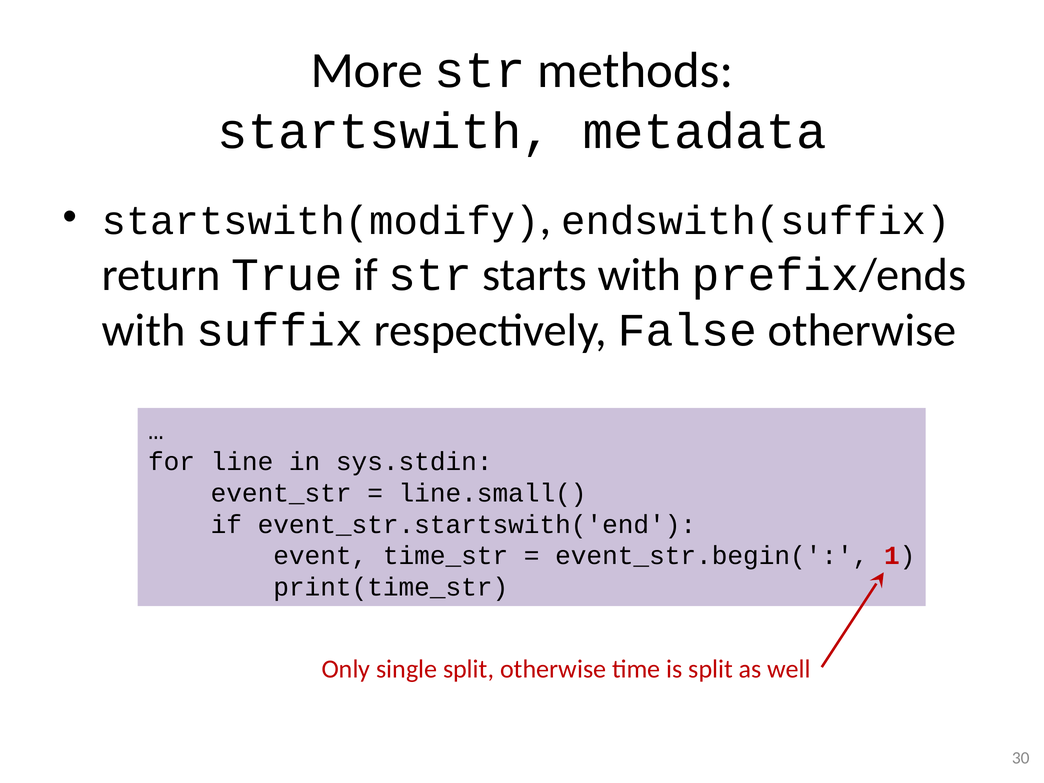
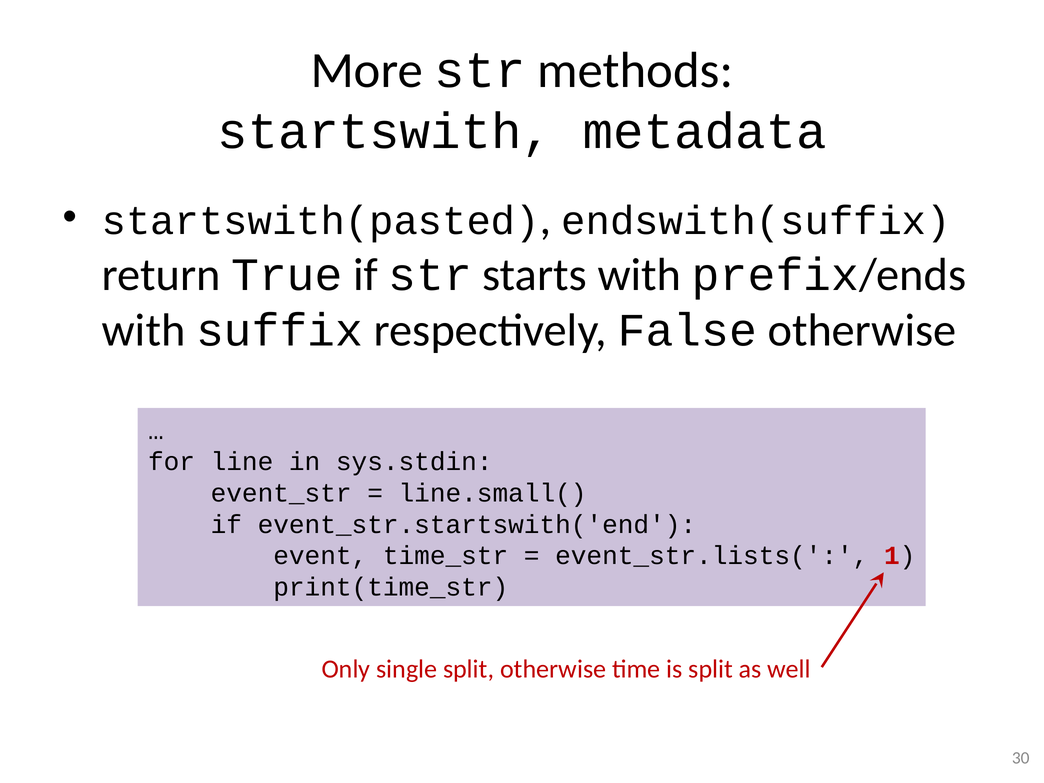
startswith(modify: startswith(modify -> startswith(pasted
event_str.begin(: event_str.begin( -> event_str.lists(
